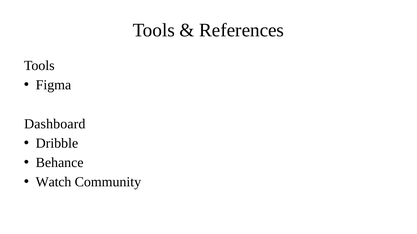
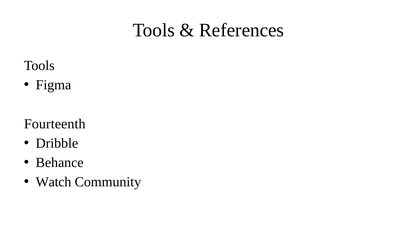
Dashboard: Dashboard -> Fourteenth
